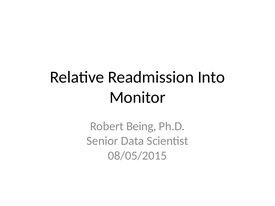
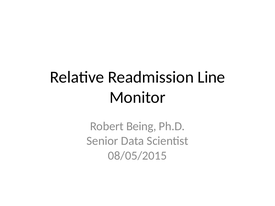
Into: Into -> Line
